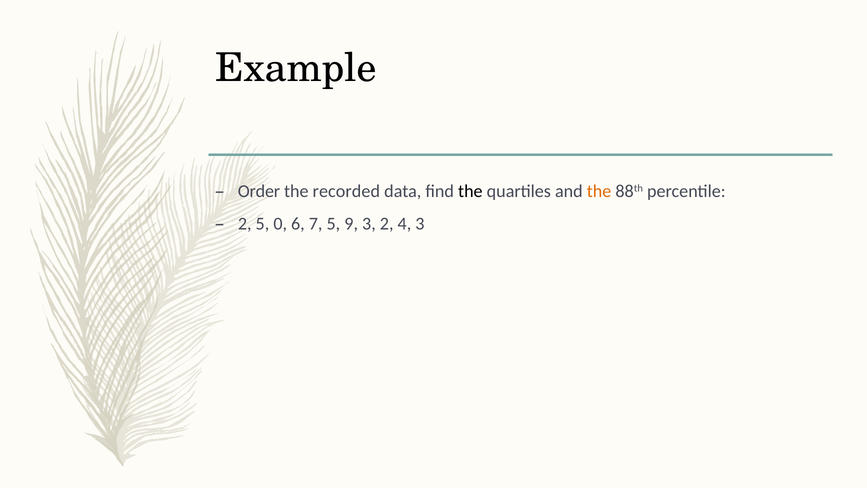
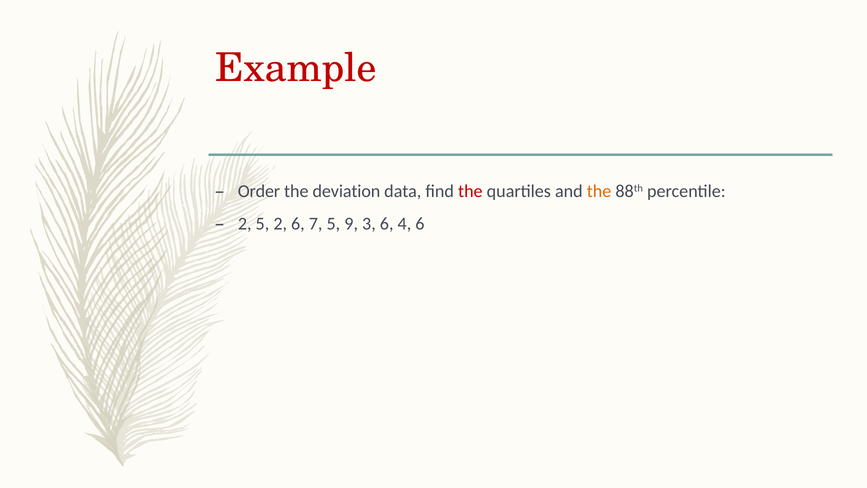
Example colour: black -> red
recorded: recorded -> deviation
the at (470, 191) colour: black -> red
5 0: 0 -> 2
3 2: 2 -> 6
4 3: 3 -> 6
